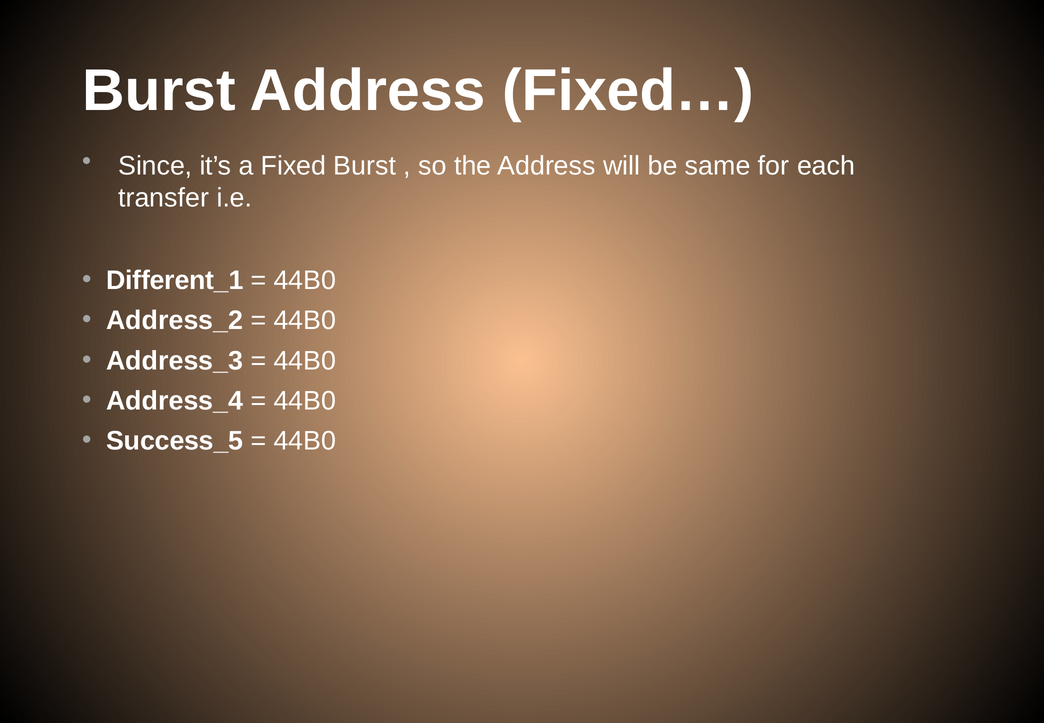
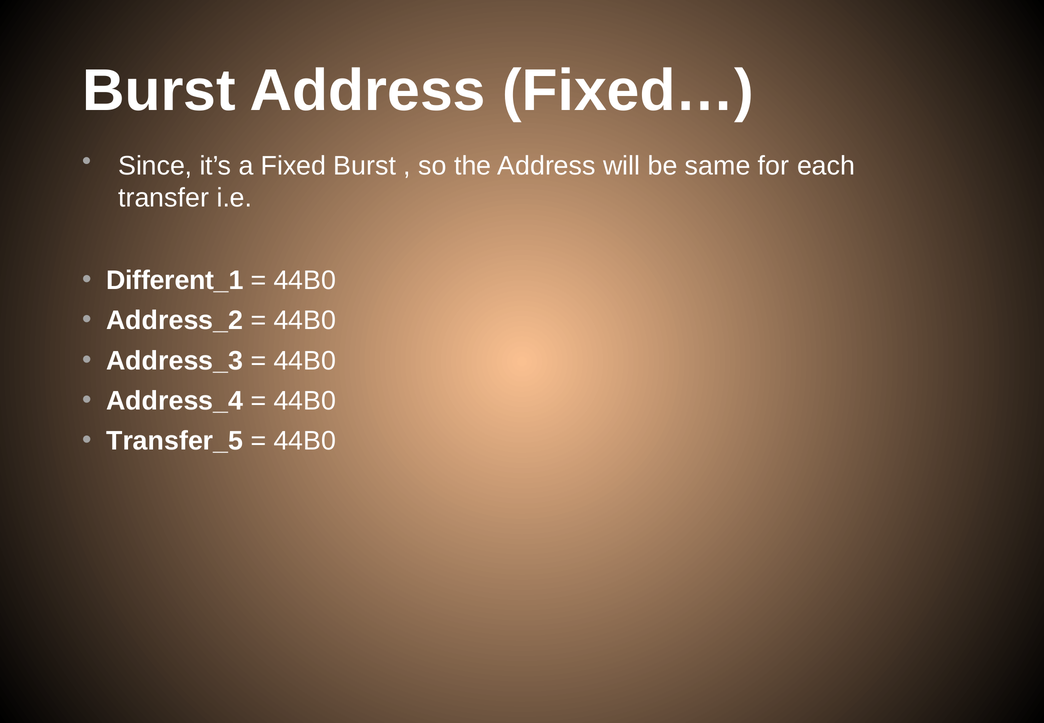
Success_5: Success_5 -> Transfer_5
